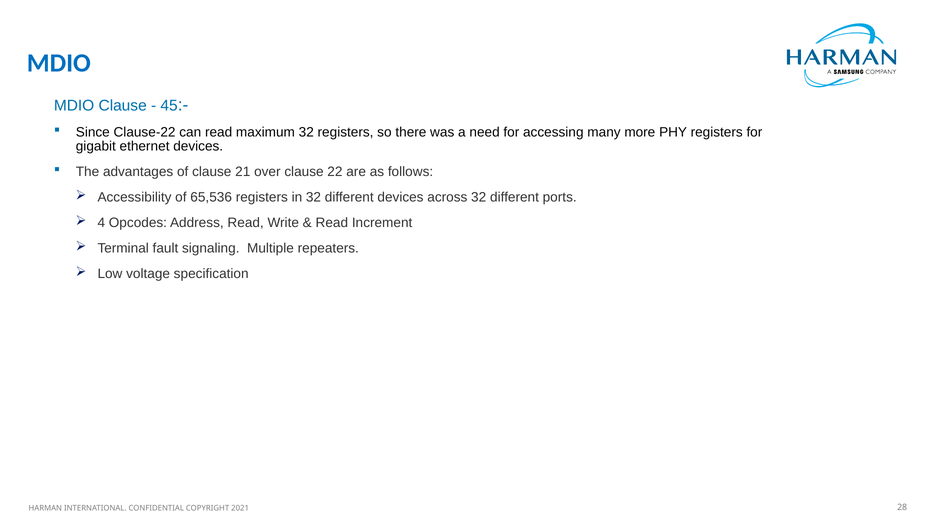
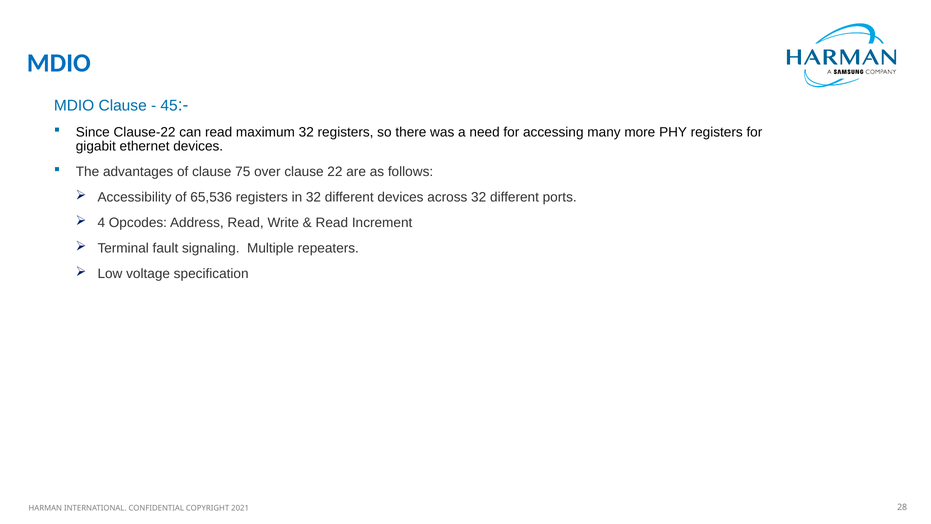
21: 21 -> 75
